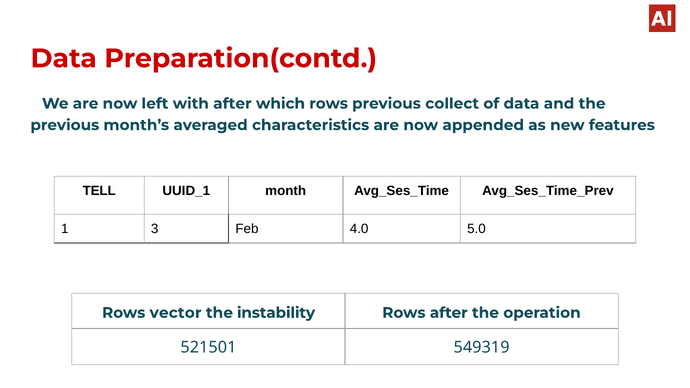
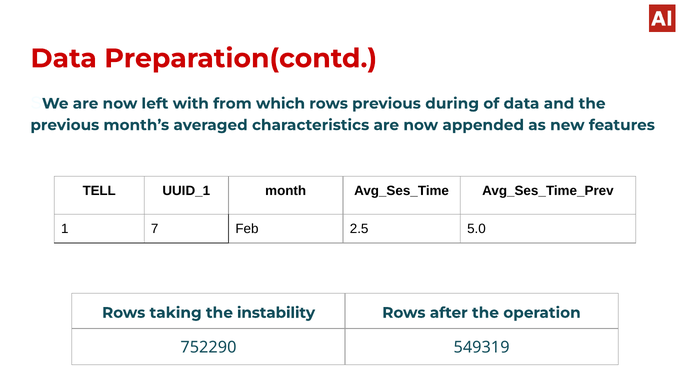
with after: after -> from
collect: collect -> during
3: 3 -> 7
4.0: 4.0 -> 2.5
vector: vector -> taking
521501: 521501 -> 752290
